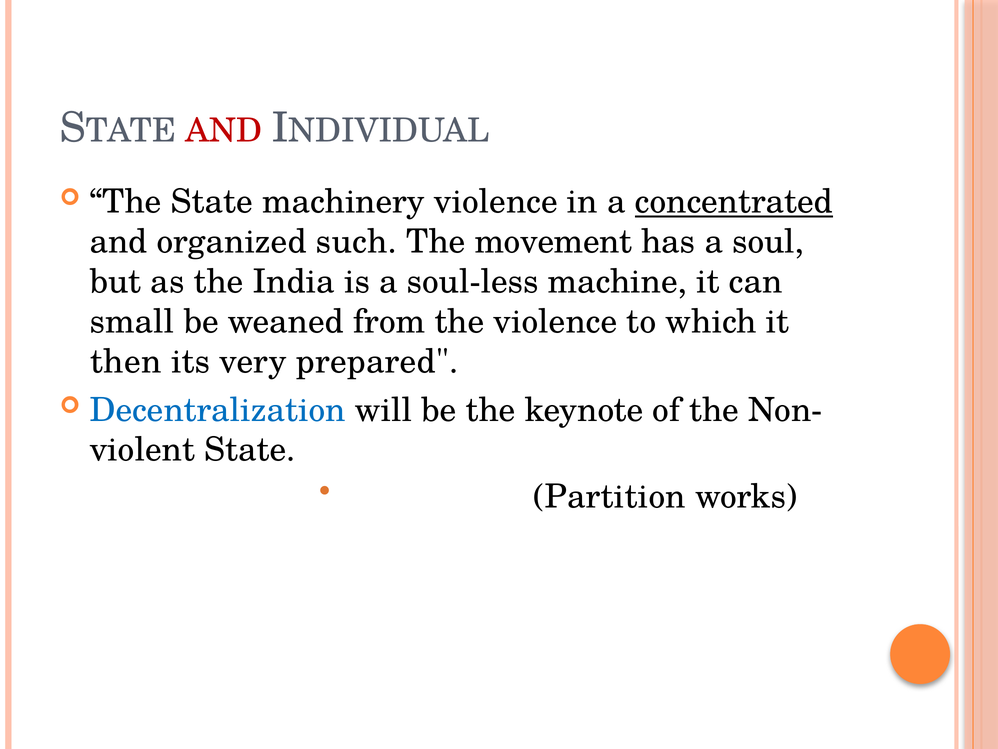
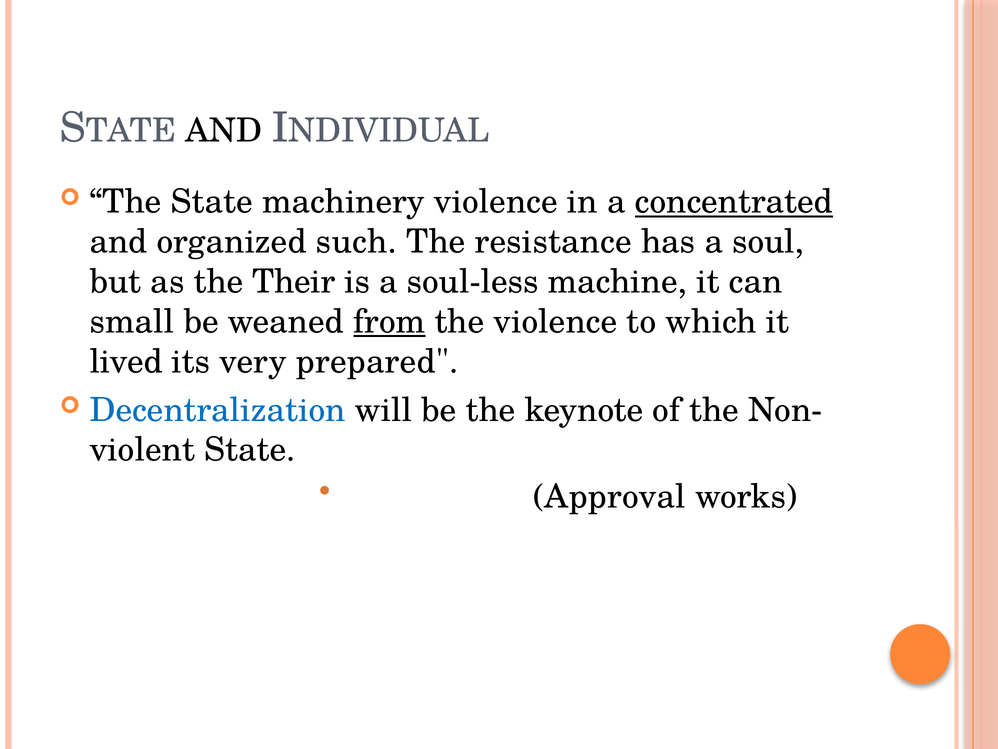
AND at (224, 130) colour: red -> black
movement: movement -> resistance
India: India -> Their
from underline: none -> present
then: then -> lived
Partition: Partition -> Approval
